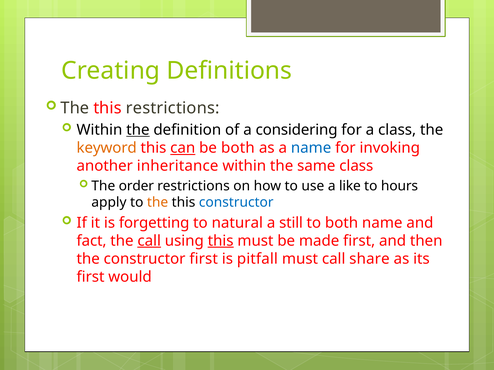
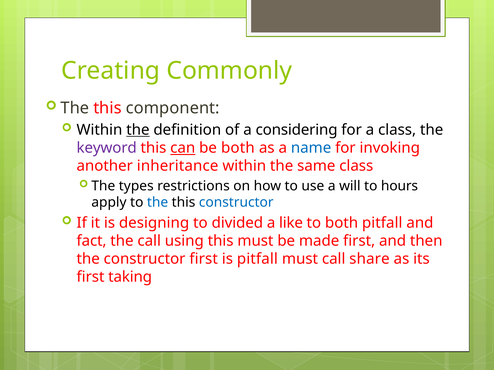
Definitions: Definitions -> Commonly
this restrictions: restrictions -> component
keyword colour: orange -> purple
order: order -> types
like: like -> will
the at (158, 203) colour: orange -> blue
forgetting: forgetting -> designing
natural: natural -> divided
still: still -> like
both name: name -> pitfall
call at (149, 241) underline: present -> none
this at (221, 241) underline: present -> none
would: would -> taking
